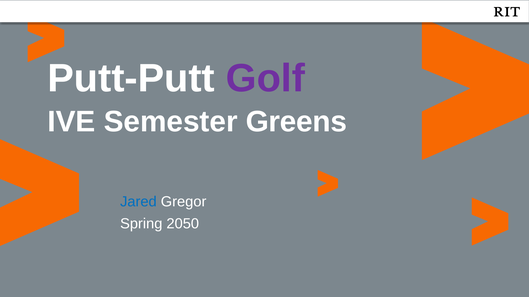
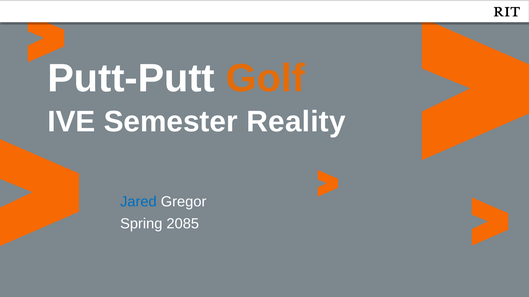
Golf colour: purple -> orange
Greens: Greens -> Reality
2050: 2050 -> 2085
